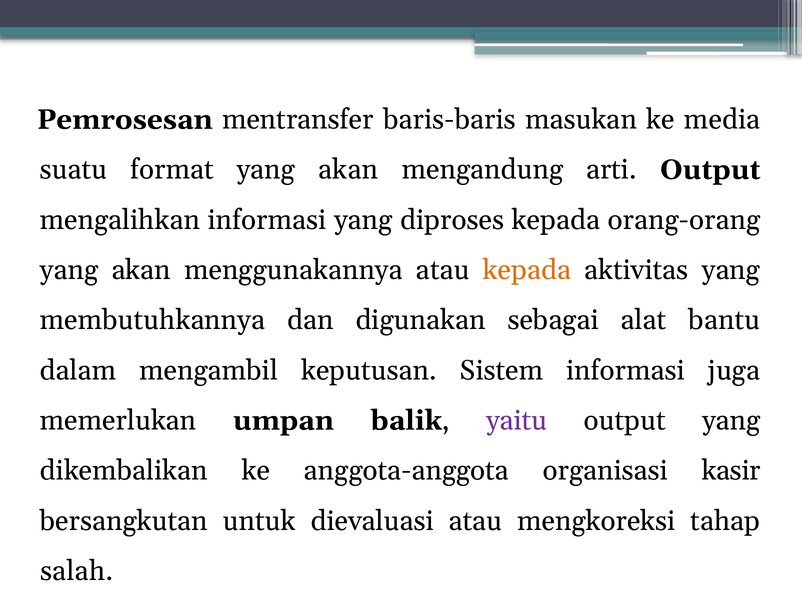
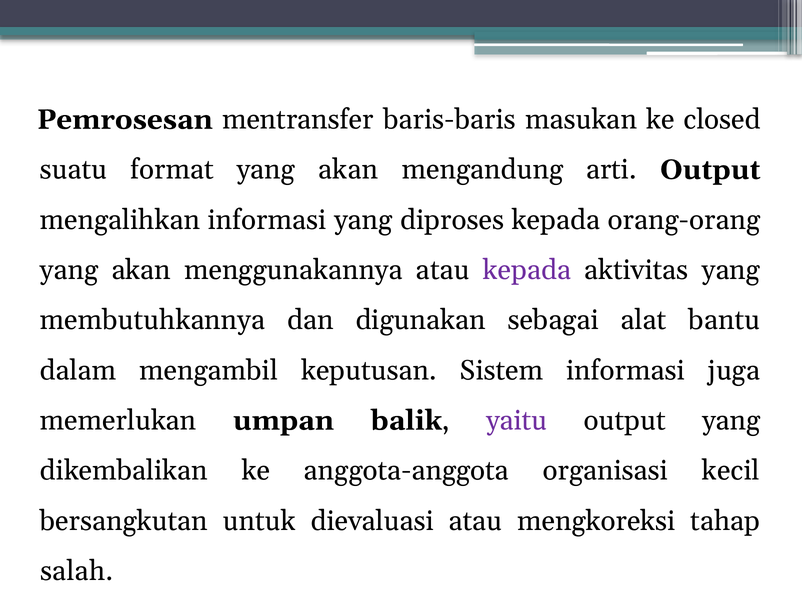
media: media -> closed
kepada at (527, 270) colour: orange -> purple
kasir: kasir -> kecil
